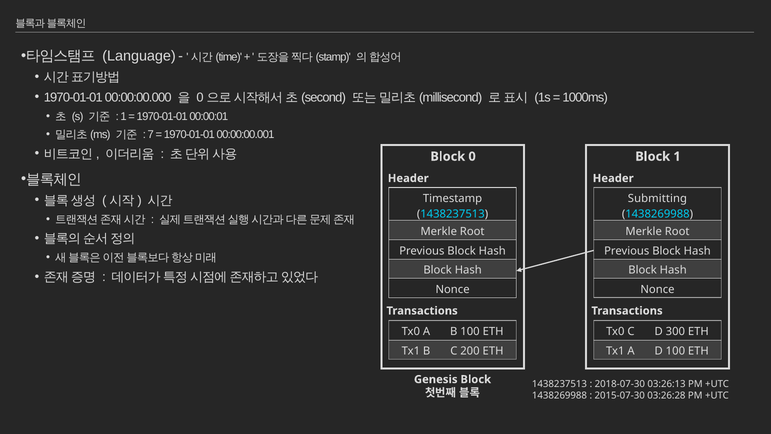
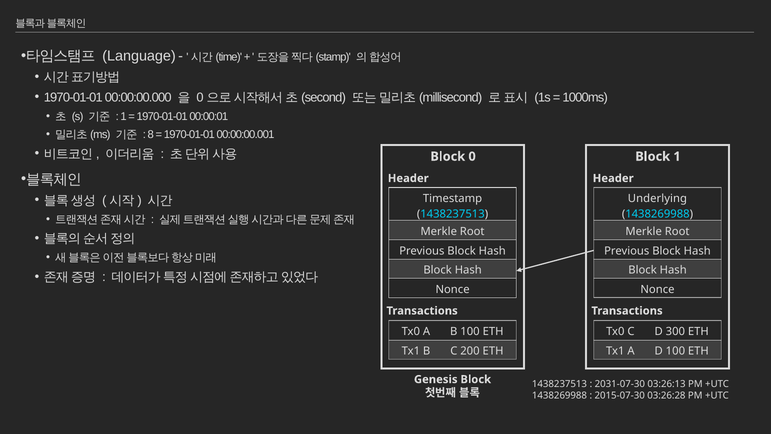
7: 7 -> 8
Submitting: Submitting -> Underlying
2018-07-30: 2018-07-30 -> 2031-07-30
